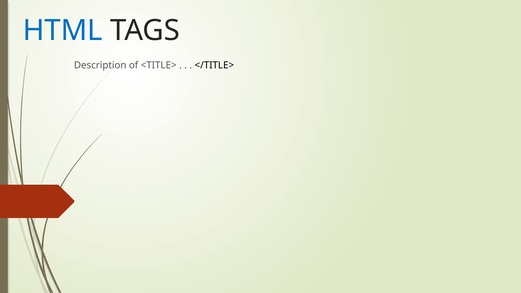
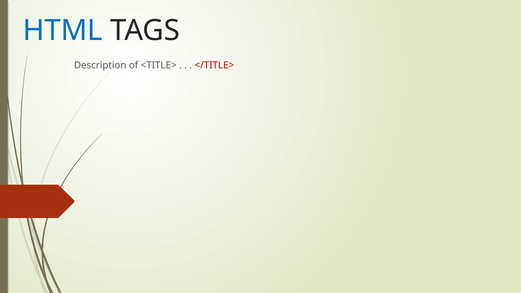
</TITLE> colour: black -> red
